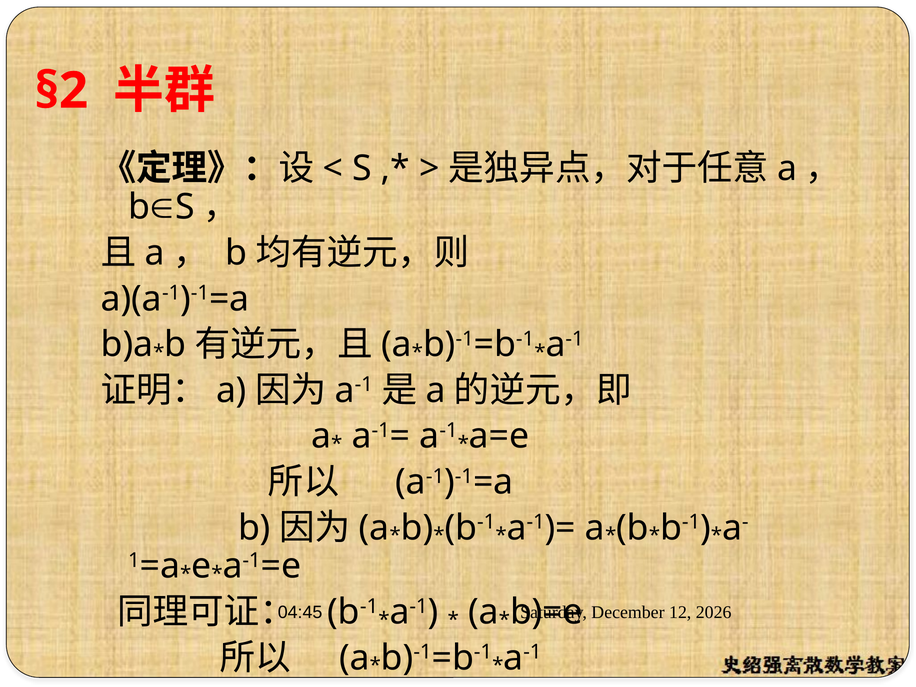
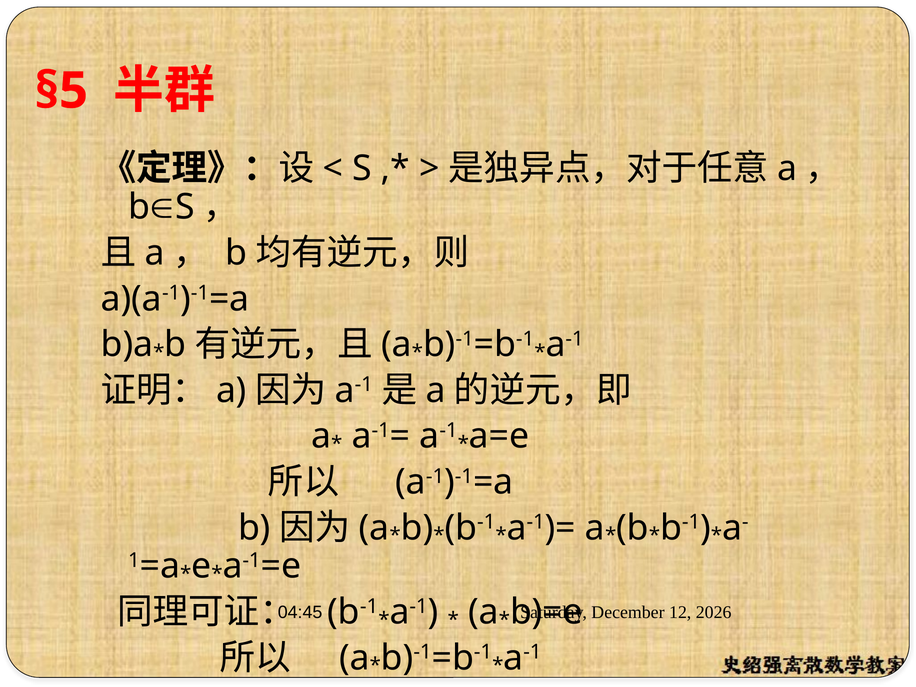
§2: §2 -> §5
